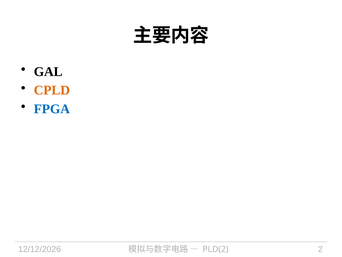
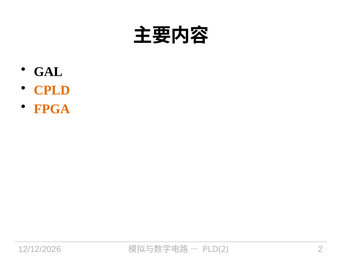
FPGA colour: blue -> orange
